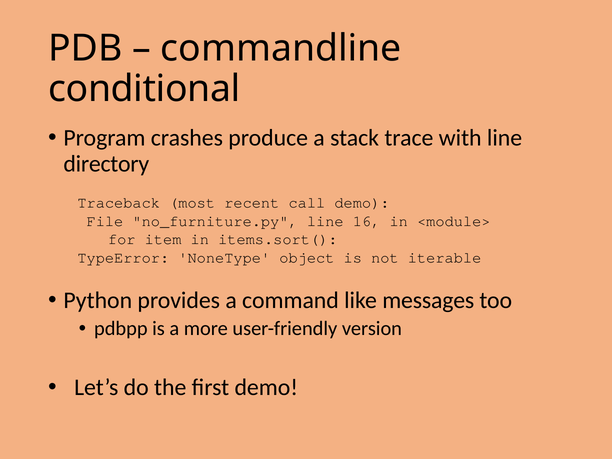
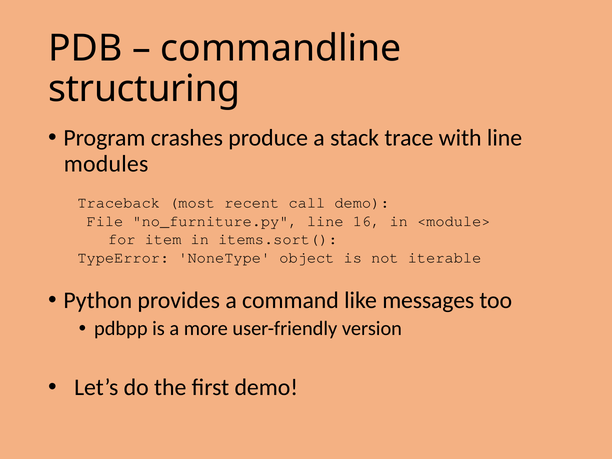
conditional: conditional -> structuring
directory: directory -> modules
